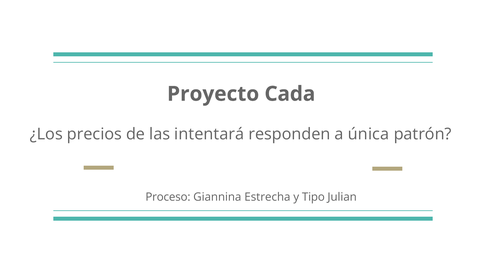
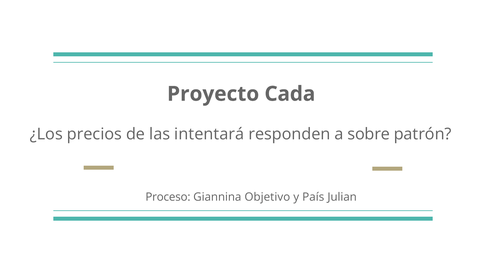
única: única -> sobre
Estrecha: Estrecha -> Objetivo
Tipo: Tipo -> País
